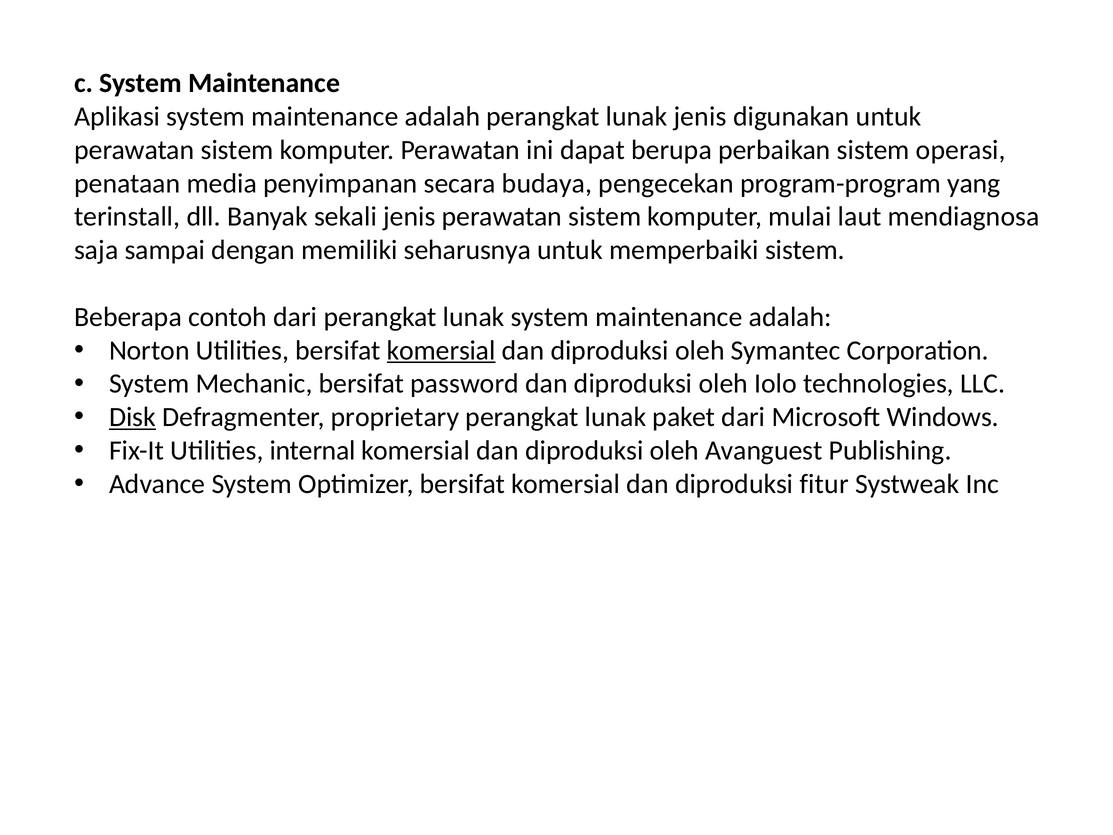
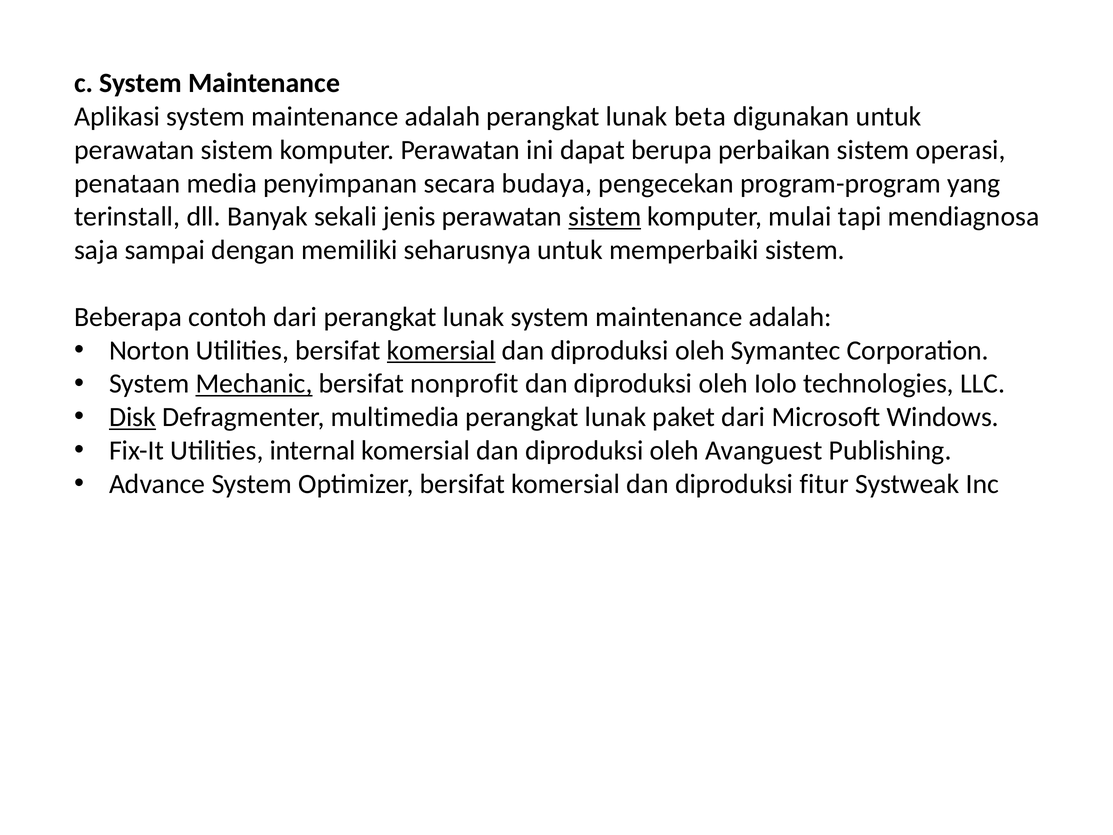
lunak jenis: jenis -> beta
sistem at (605, 217) underline: none -> present
laut: laut -> tapi
Mechanic underline: none -> present
password: password -> nonprofit
proprietary: proprietary -> multimedia
